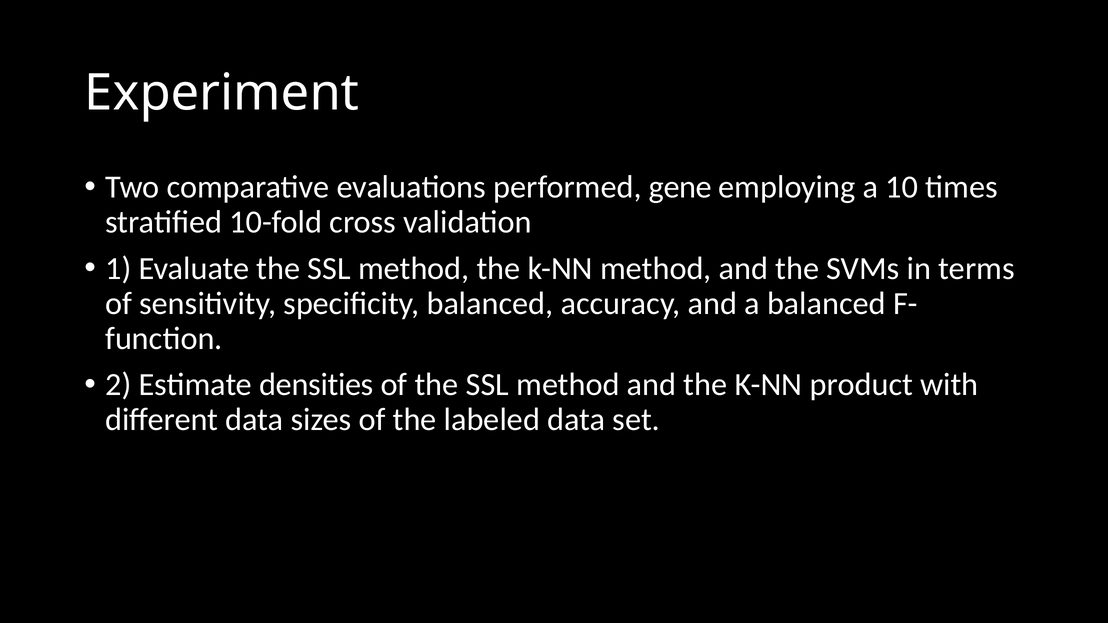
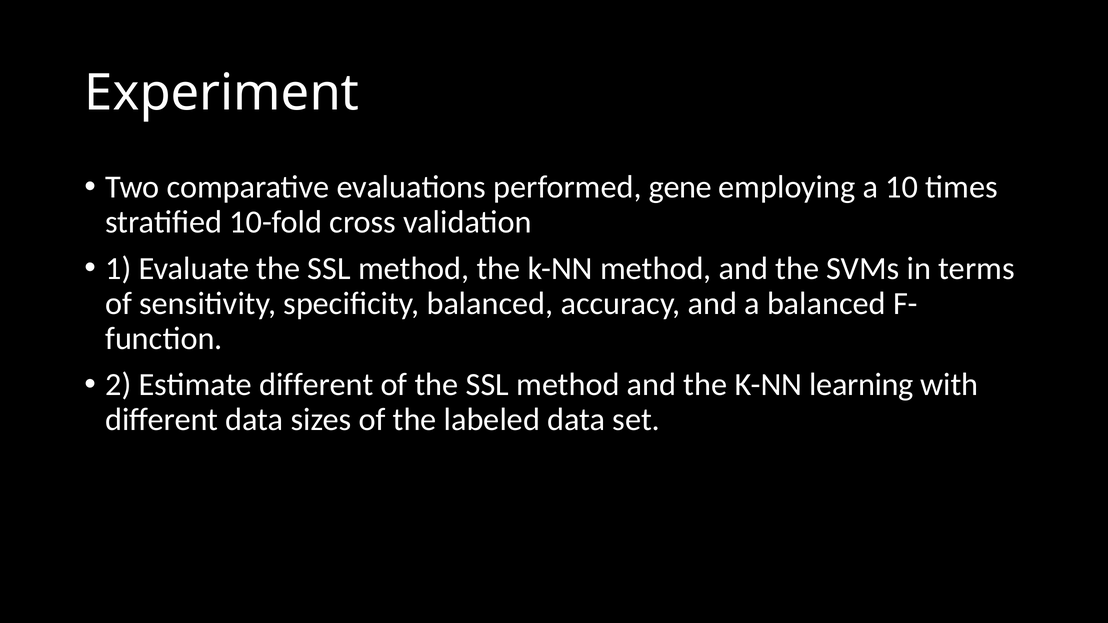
Estimate densities: densities -> different
product: product -> learning
